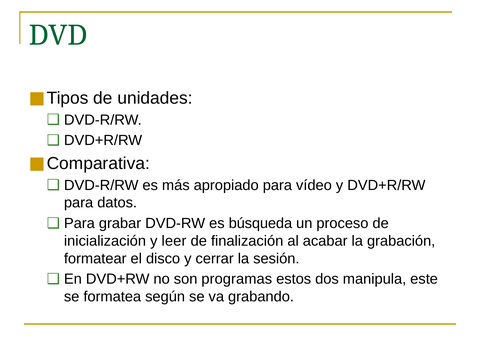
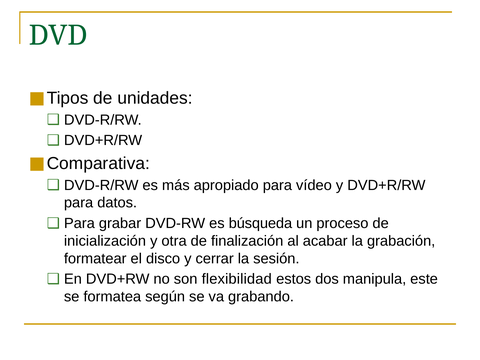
leer: leer -> otra
programas: programas -> flexibilidad
